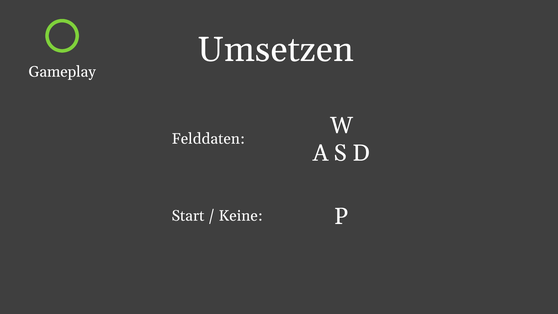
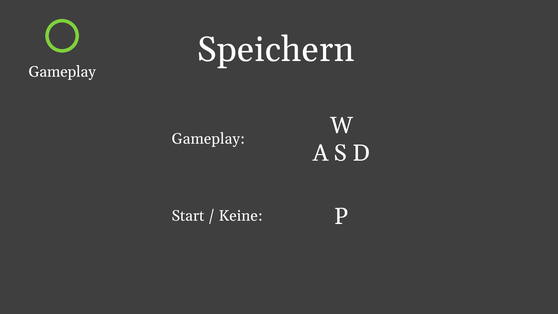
Umsetzen: Umsetzen -> Speichern
Felddaten at (208, 139): Felddaten -> Gameplay
